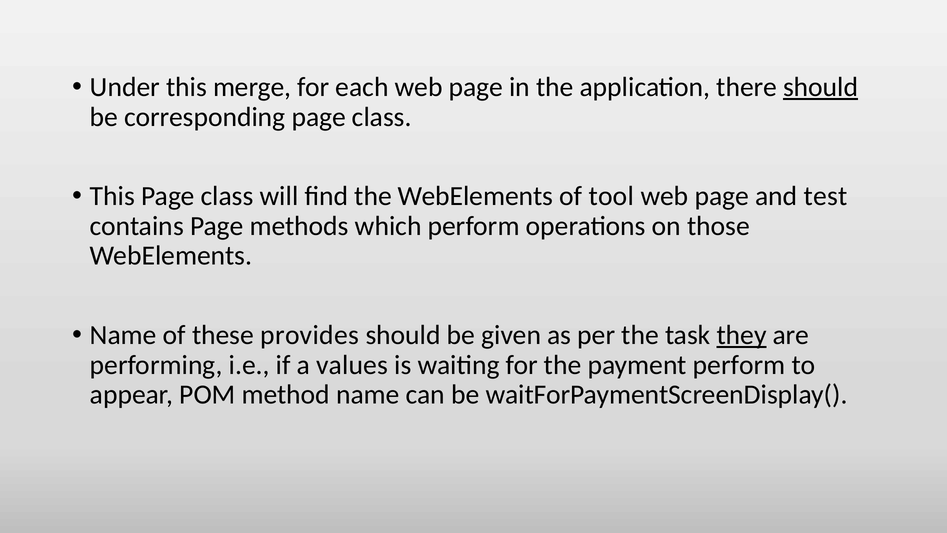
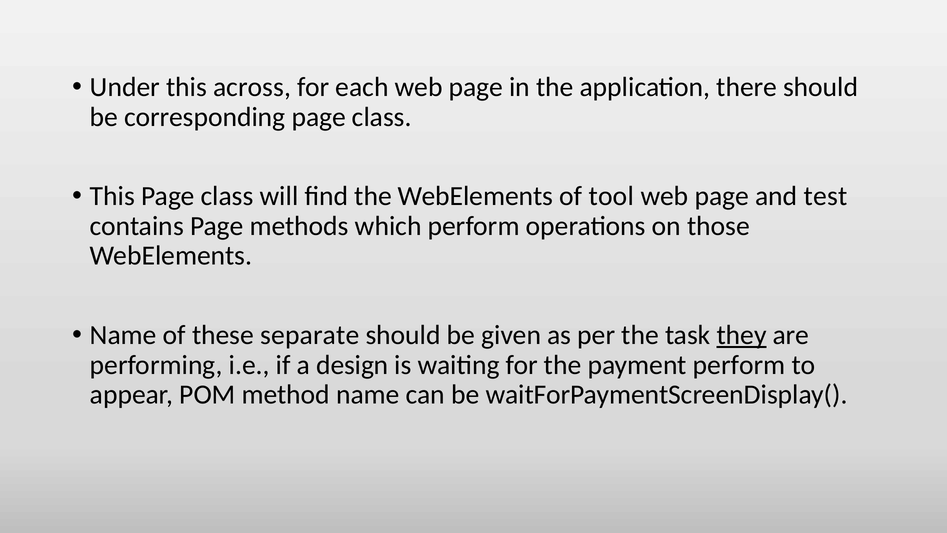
merge: merge -> across
should at (821, 87) underline: present -> none
provides: provides -> separate
values: values -> design
